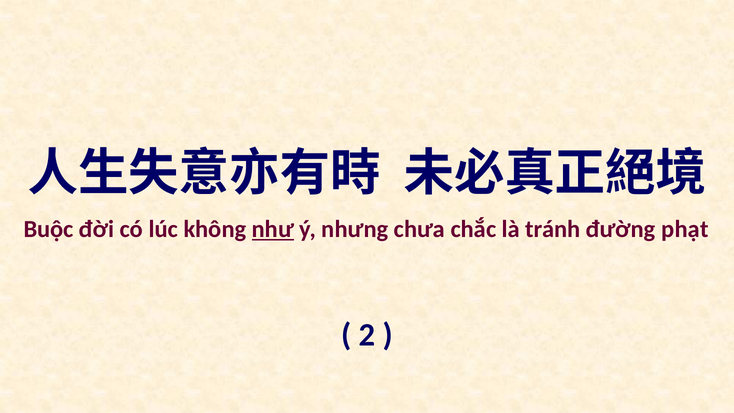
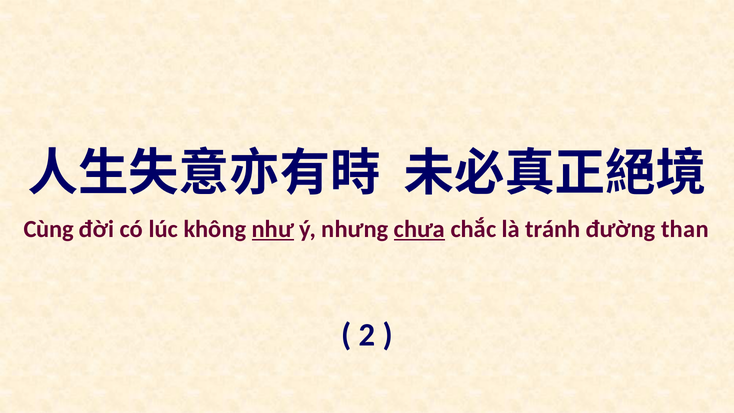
Buộc: Buộc -> Cùng
chưa underline: none -> present
phạt: phạt -> than
